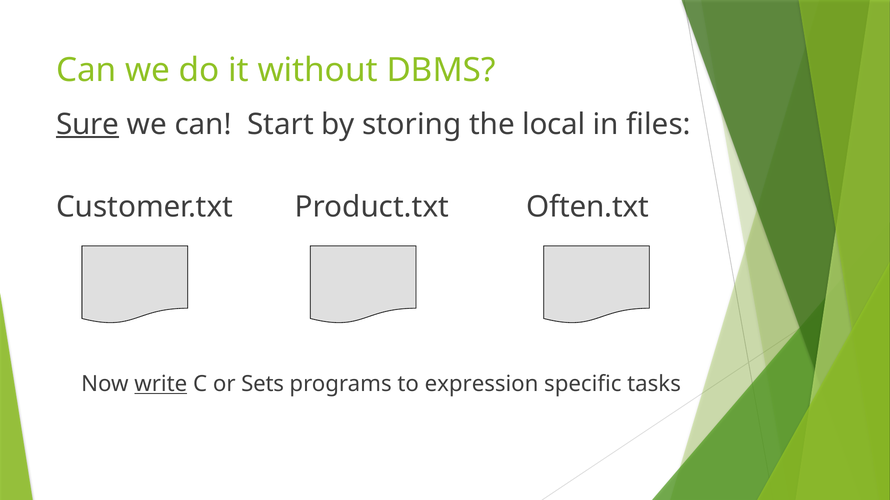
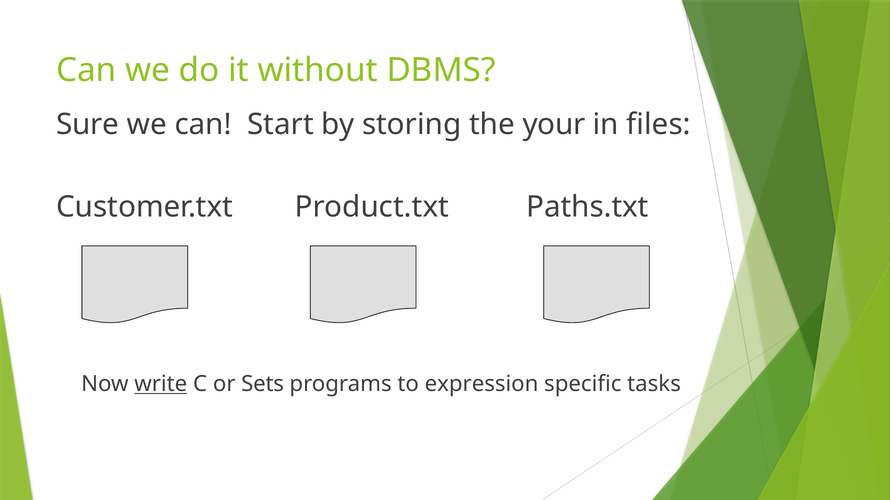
Sure underline: present -> none
local: local -> your
Often.txt: Often.txt -> Paths.txt
